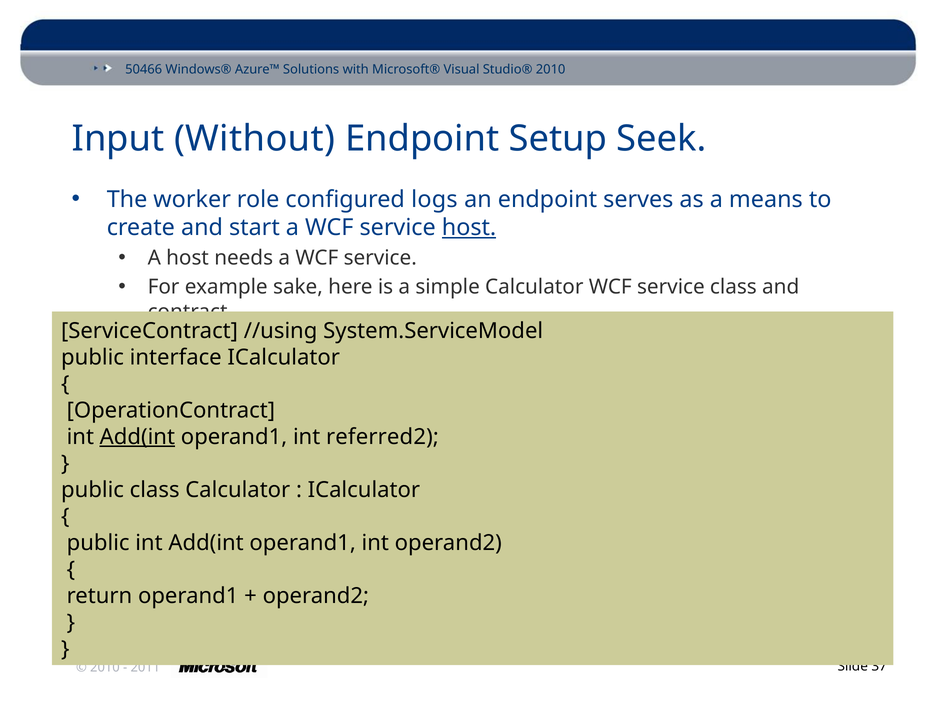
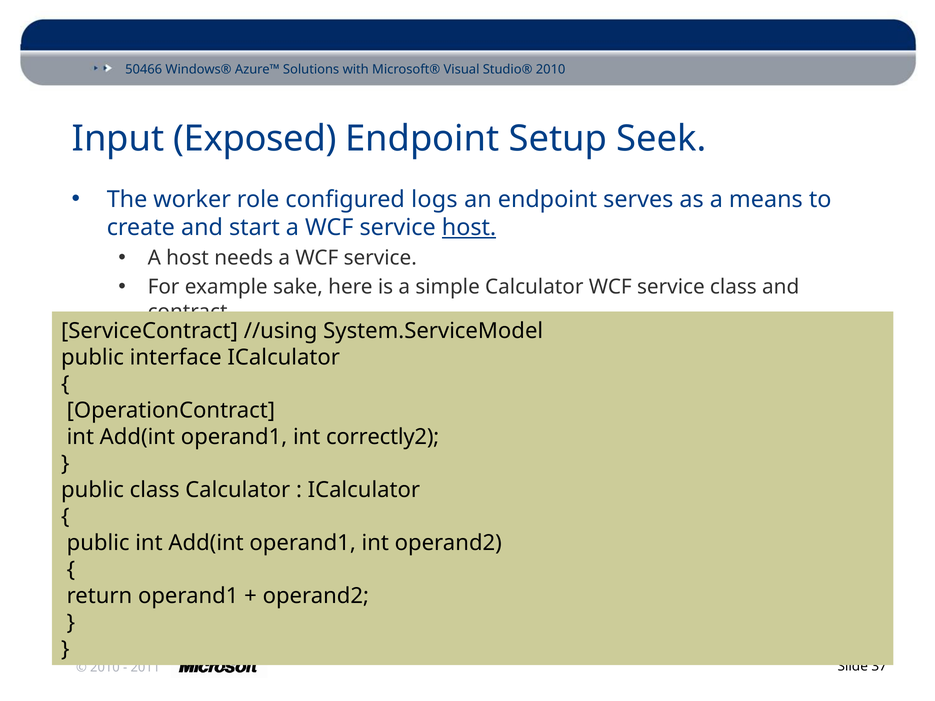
Without: Without -> Exposed
Add(int at (137, 437) underline: present -> none
referred2: referred2 -> correctly2
